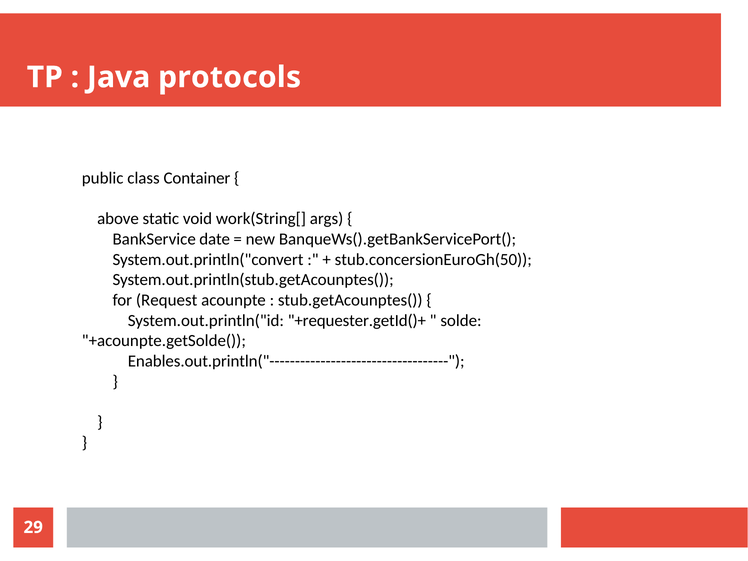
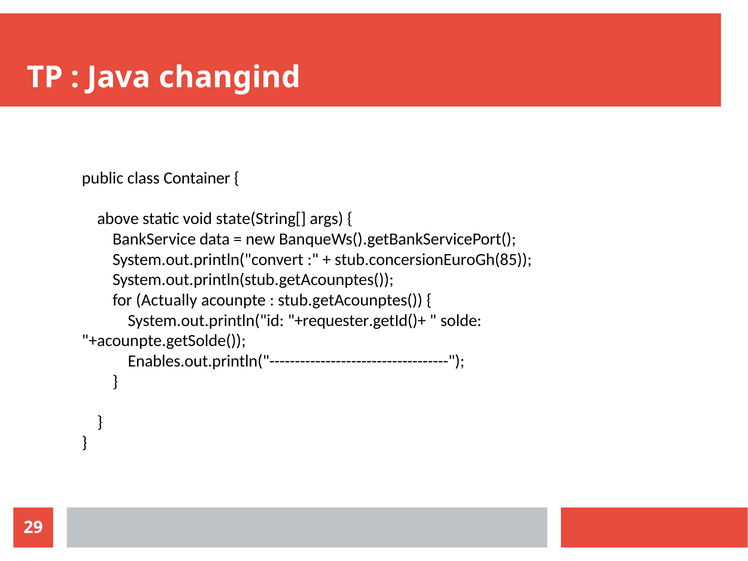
protocols: protocols -> changind
work(String[: work(String[ -> state(String[
date: date -> data
stub.concersionEuroGh(50: stub.concersionEuroGh(50 -> stub.concersionEuroGh(85
Request: Request -> Actually
